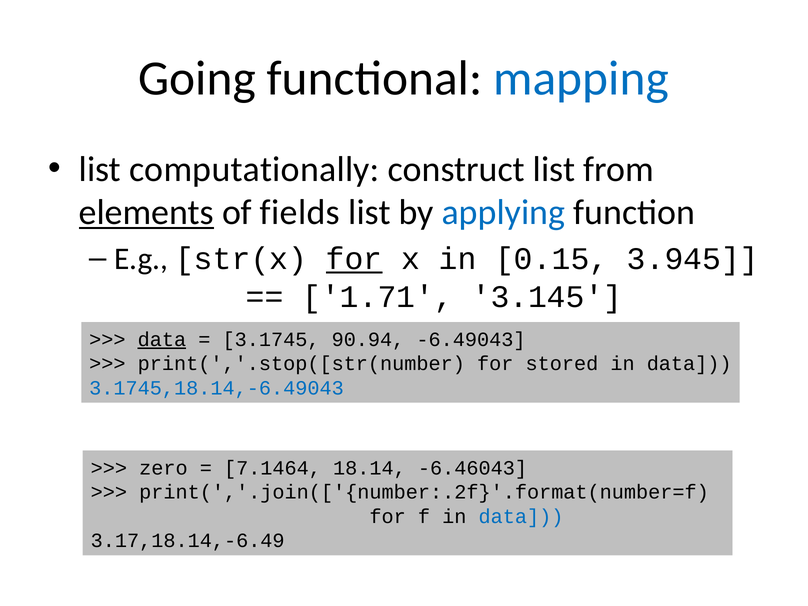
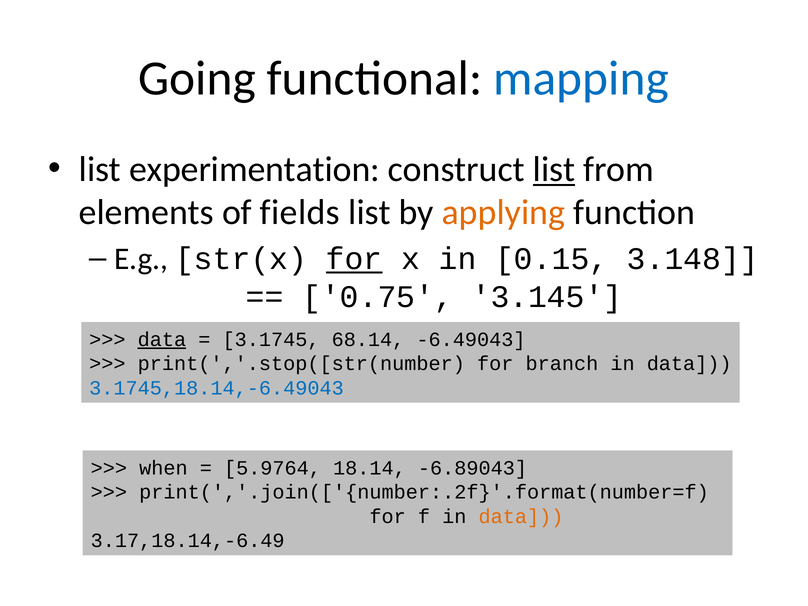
computationally: computationally -> experimentation
list at (554, 170) underline: none -> present
elements underline: present -> none
applying colour: blue -> orange
3.945: 3.945 -> 3.148
1.71: 1.71 -> 0.75
90.94: 90.94 -> 68.14
stored: stored -> branch
zero: zero -> when
7.1464: 7.1464 -> 5.9764
-6.46043: -6.46043 -> -6.89043
data at (521, 516) colour: blue -> orange
